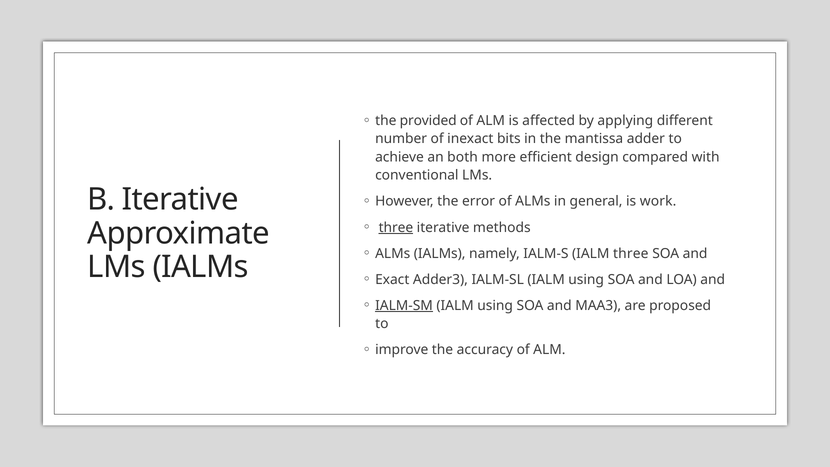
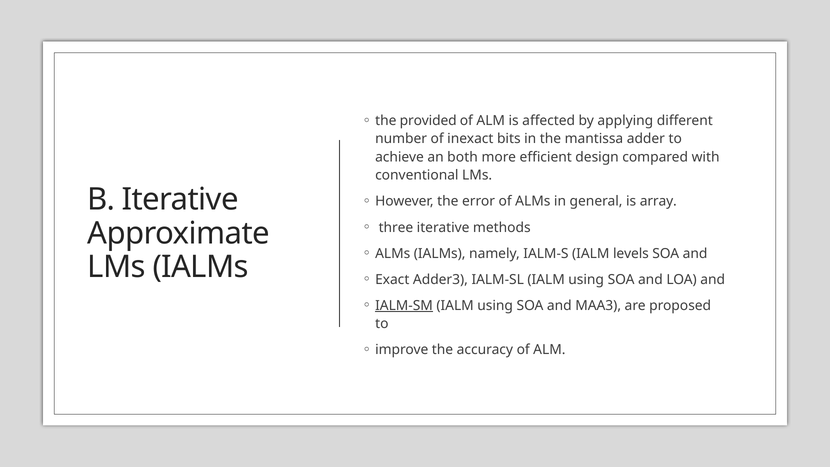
work: work -> array
three at (396, 227) underline: present -> none
IALM three: three -> levels
